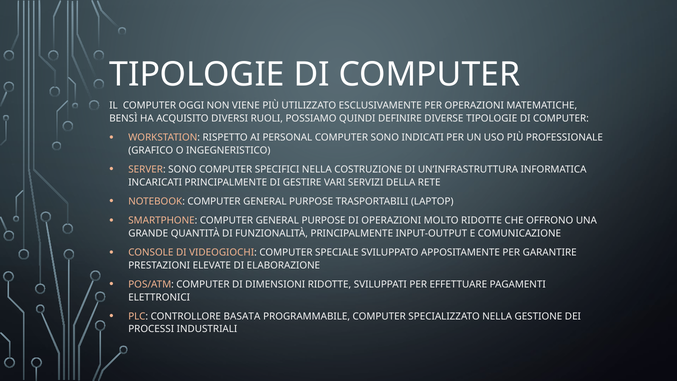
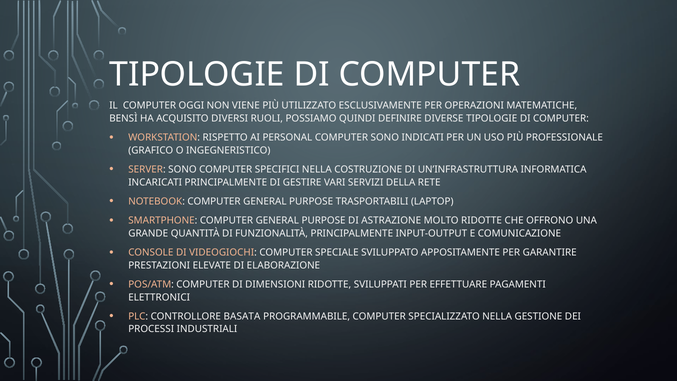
DI OPERAZIONI: OPERAZIONI -> ASTRAZIONE
